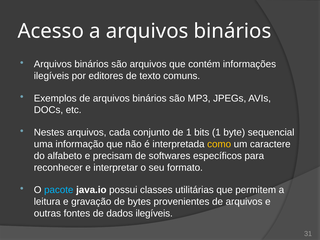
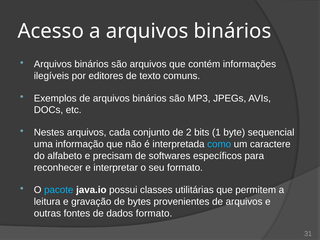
de 1: 1 -> 2
como colour: yellow -> light blue
dados ilegíveis: ilegíveis -> formato
